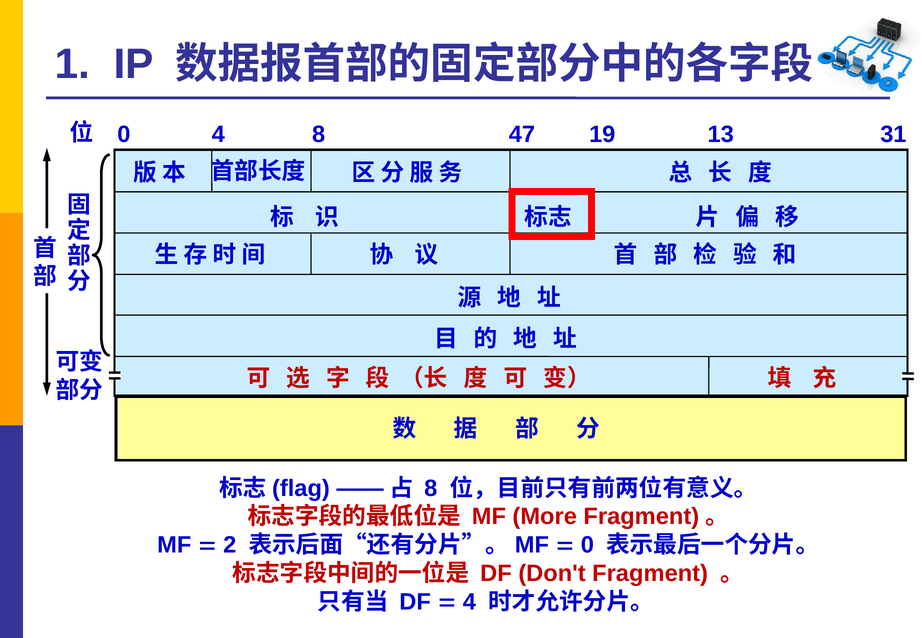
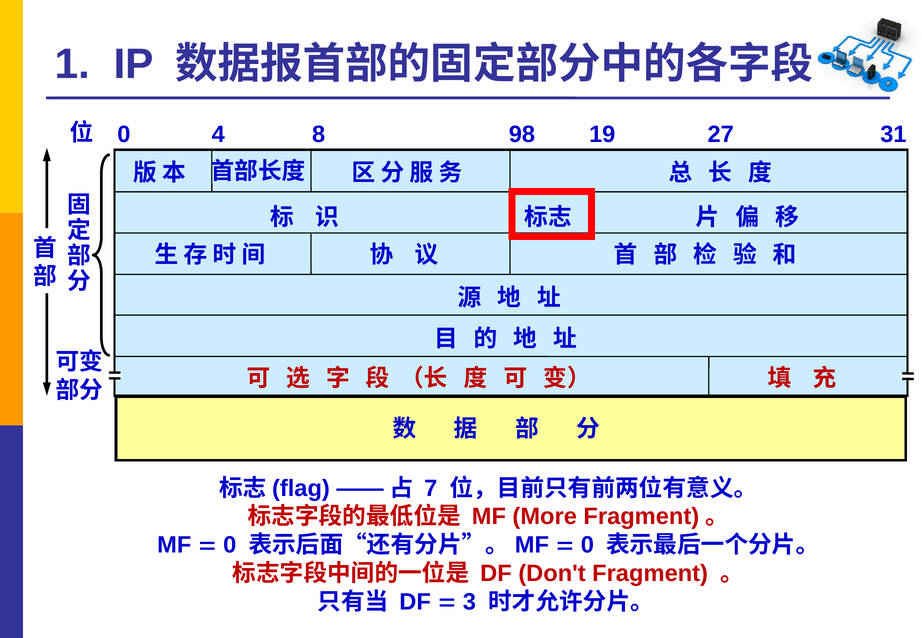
47: 47 -> 98
13: 13 -> 27
8 at (431, 489): 8 -> 7
2 at (230, 545): 2 -> 0
4 at (469, 602): 4 -> 3
